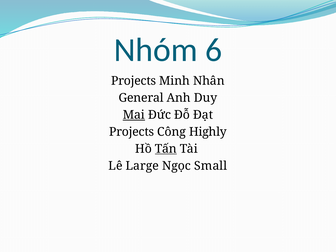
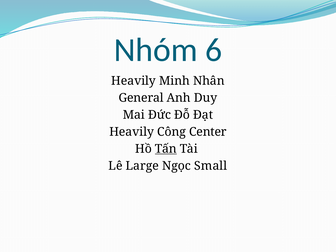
Projects at (134, 81): Projects -> Heavily
Mai underline: present -> none
Projects at (132, 132): Projects -> Heavily
Highly: Highly -> Center
